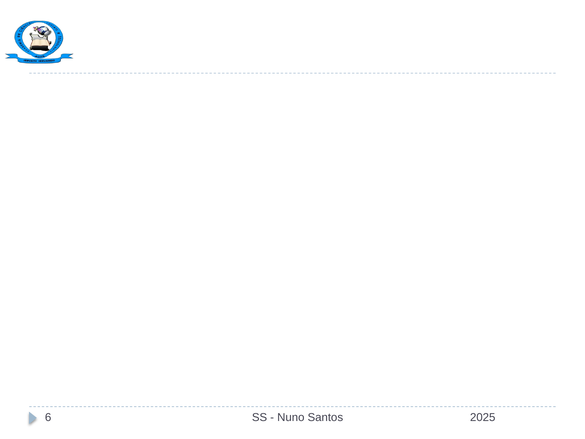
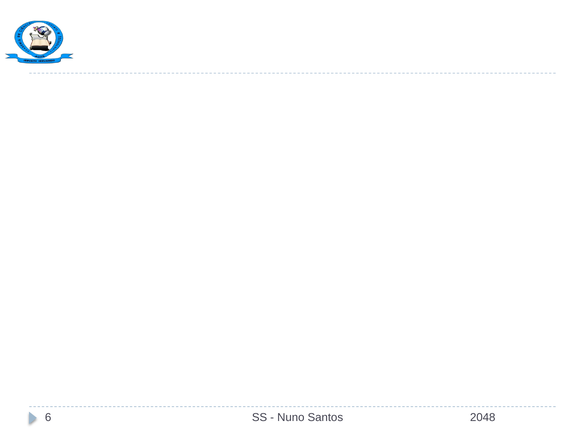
2025: 2025 -> 2048
